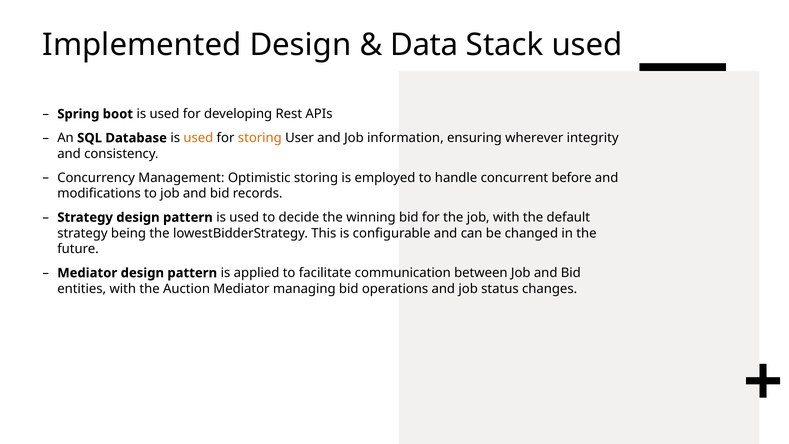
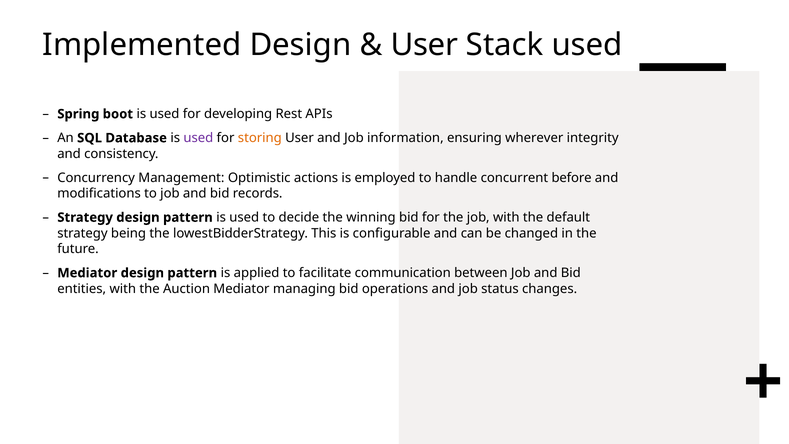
Data at (424, 45): Data -> User
used at (198, 138) colour: orange -> purple
Optimistic storing: storing -> actions
